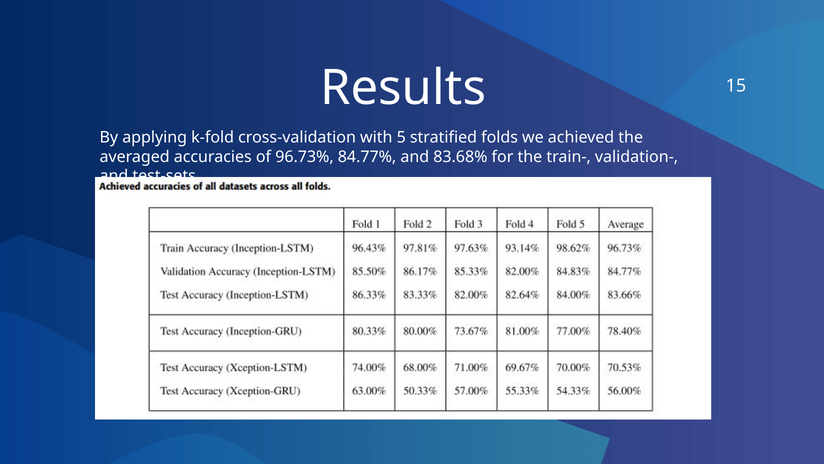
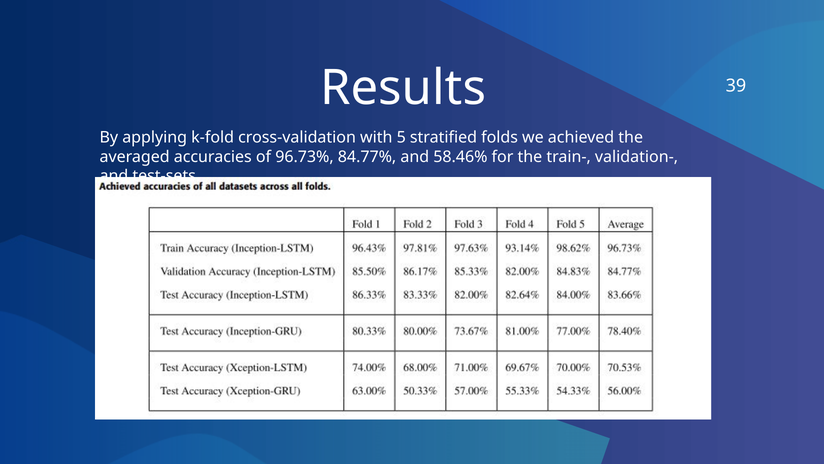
15: 15 -> 39
83.68%: 83.68% -> 58.46%
